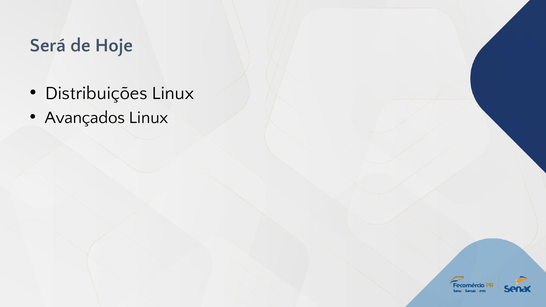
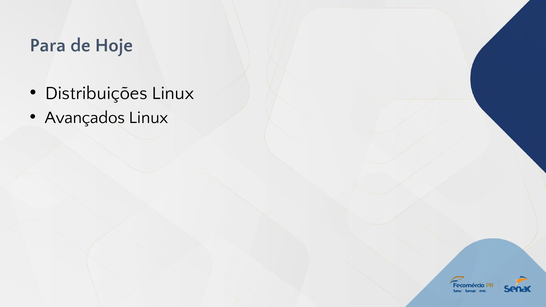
Será: Será -> Para
